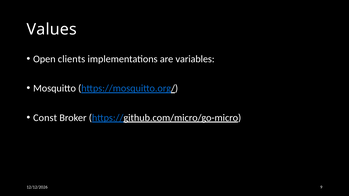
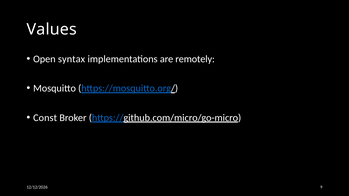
clients: clients -> syntax
variables: variables -> remotely
